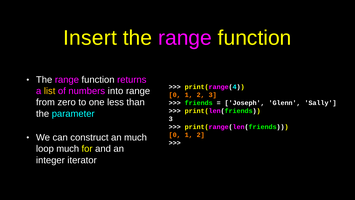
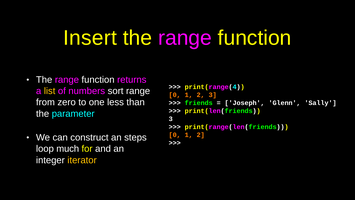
into: into -> sort
an much: much -> steps
iterator colour: white -> yellow
